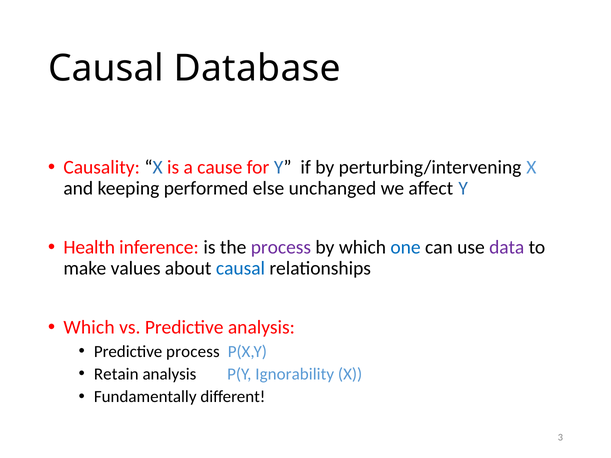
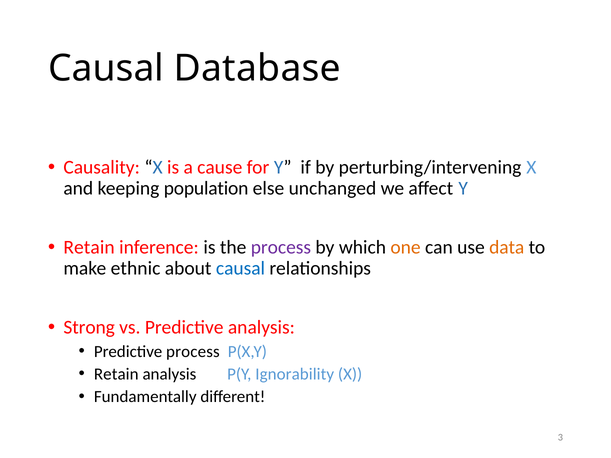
performed: performed -> population
Health at (89, 248): Health -> Retain
one colour: blue -> orange
data colour: purple -> orange
values: values -> ethnic
Which at (89, 328): Which -> Strong
